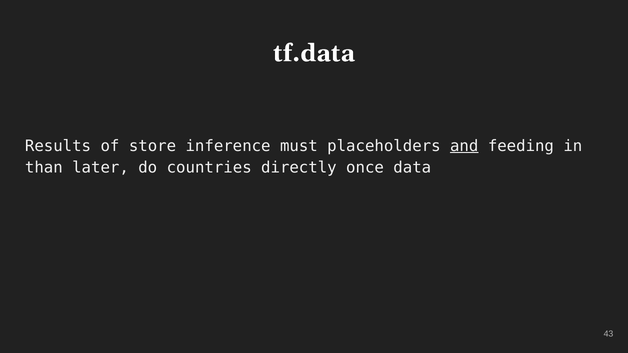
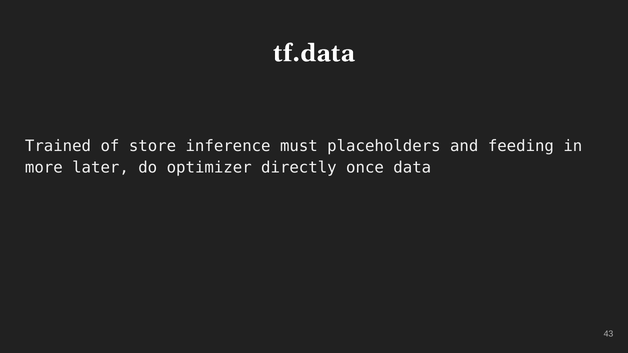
Results: Results -> Trained
and underline: present -> none
than: than -> more
countries: countries -> optimizer
